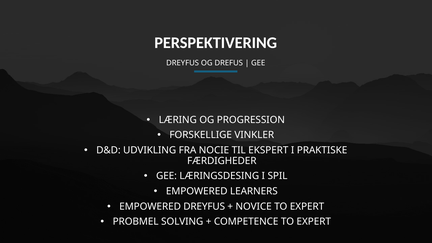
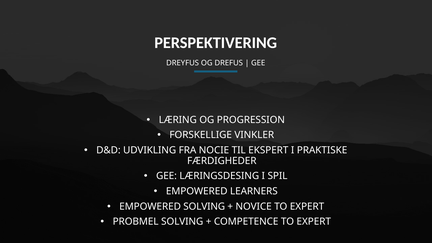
EMPOWERED DREYFUS: DREYFUS -> SOLVING
